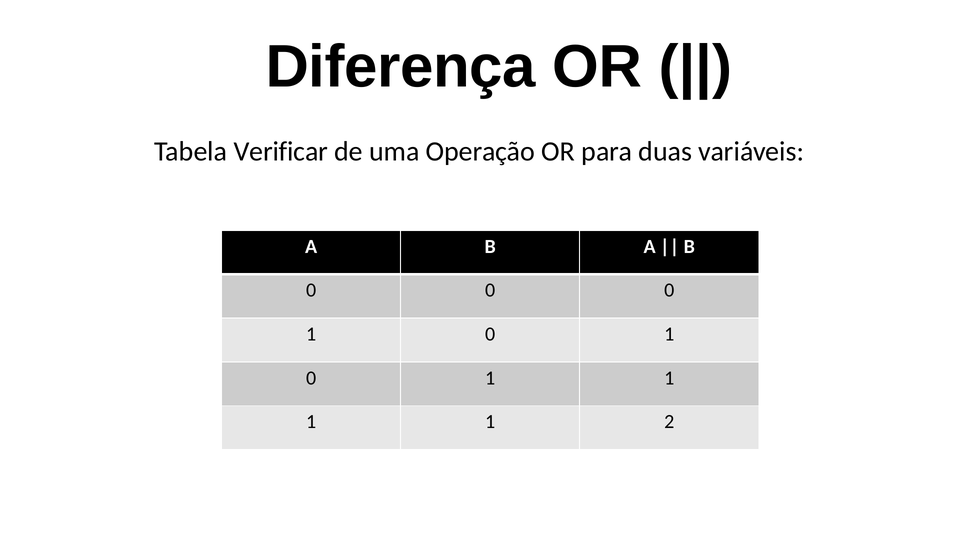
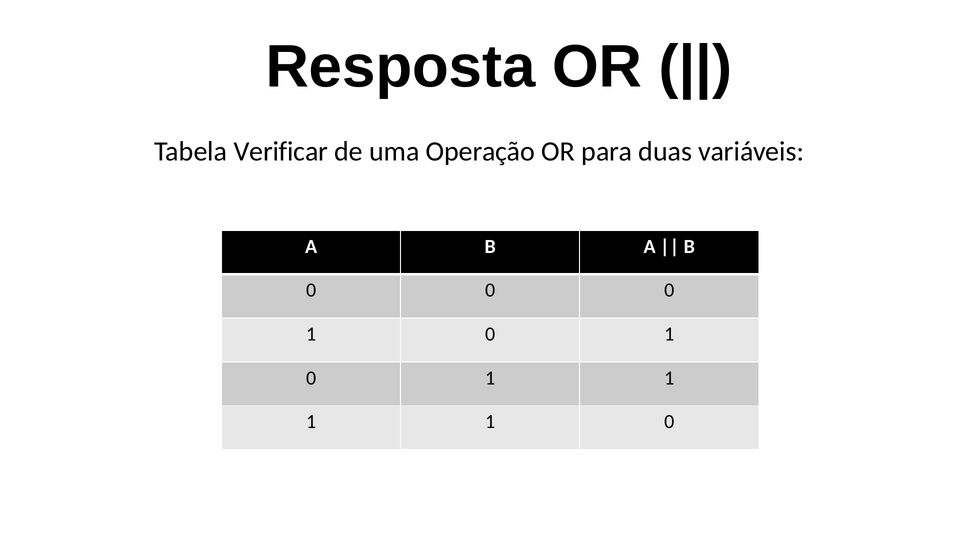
Diferença: Diferença -> Resposta
1 1 2: 2 -> 0
